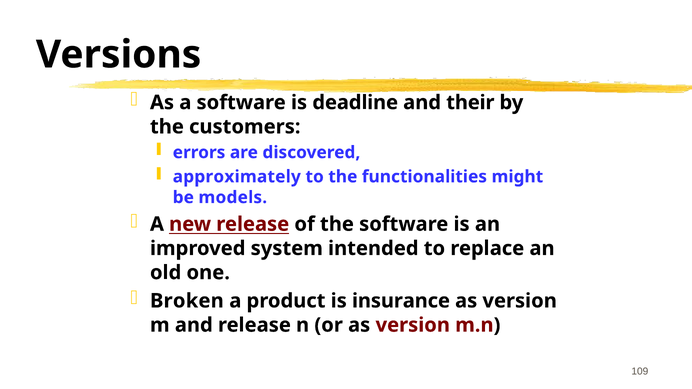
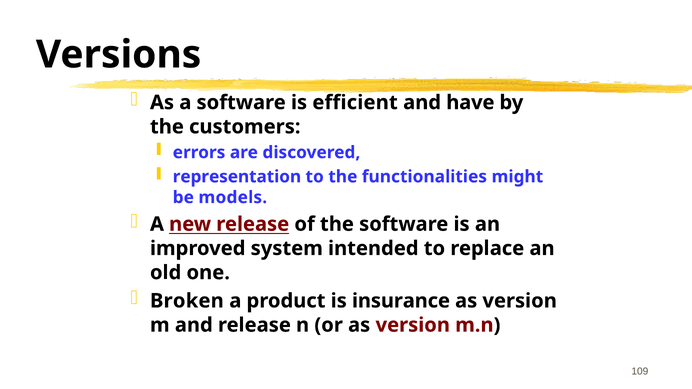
deadline: deadline -> efficient
their: their -> have
approximately: approximately -> representation
